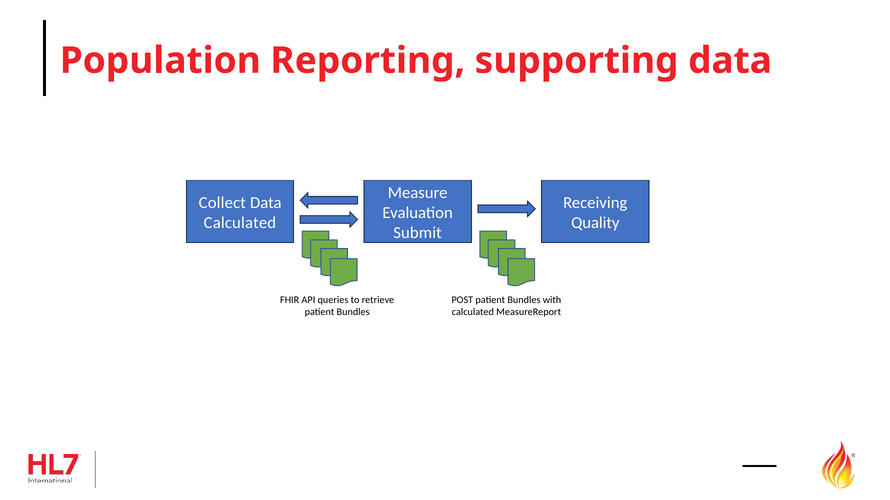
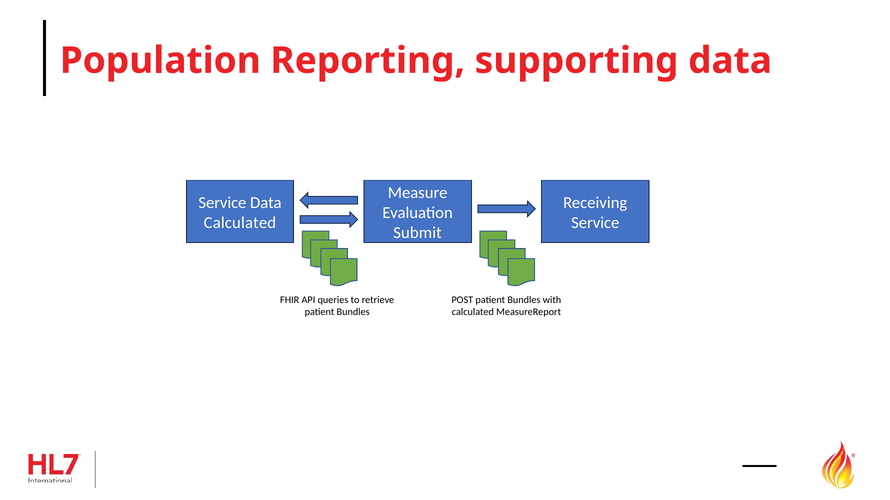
Collect at (222, 203): Collect -> Service
Quality at (595, 223): Quality -> Service
